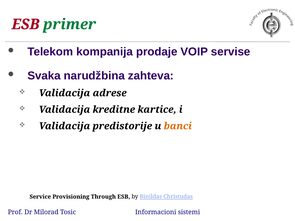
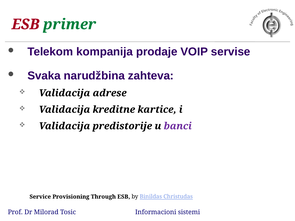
banci colour: orange -> purple
